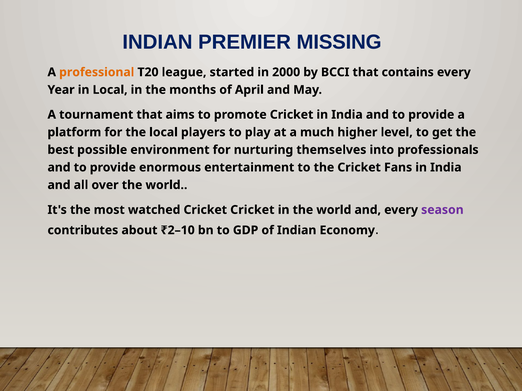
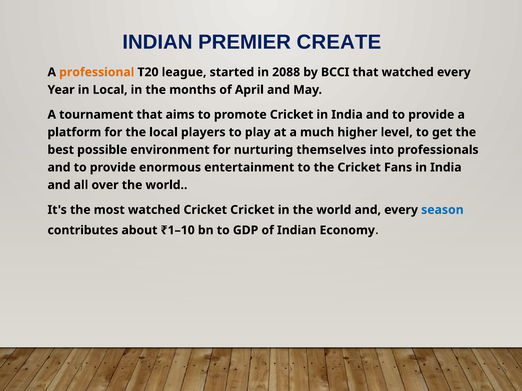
MISSING: MISSING -> CREATE
2000: 2000 -> 2088
that contains: contains -> watched
season colour: purple -> blue
₹2–10: ₹2–10 -> ₹1–10
